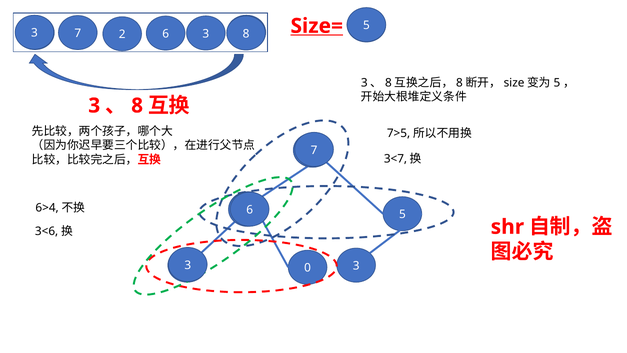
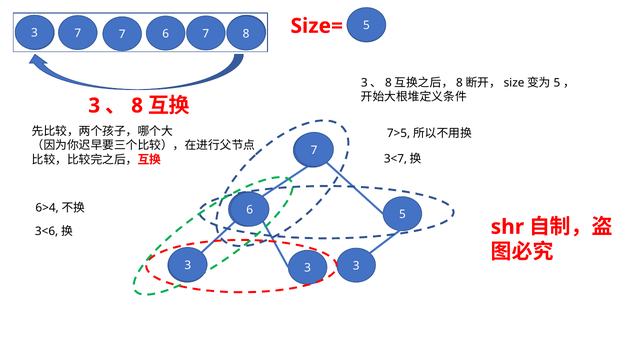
Size= underline: present -> none
7 2: 2 -> 7
3 at (206, 34): 3 -> 7
0 at (308, 268): 0 -> 3
